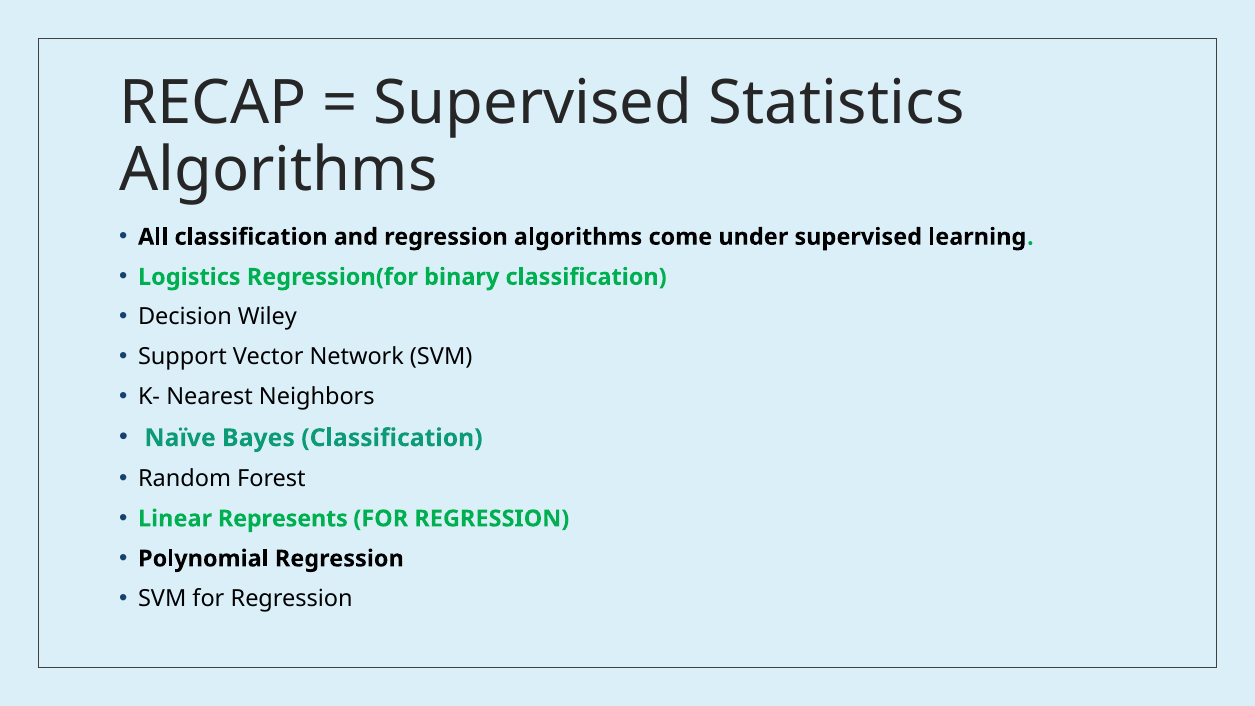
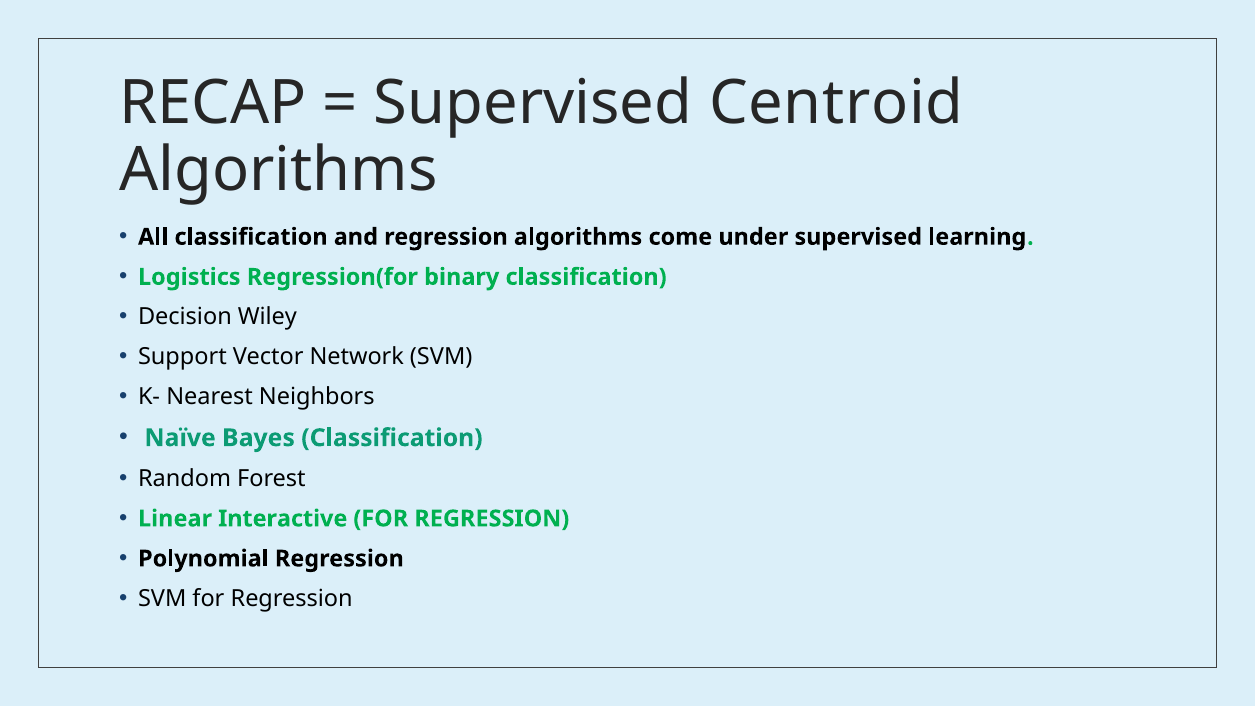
Statistics: Statistics -> Centroid
Represents: Represents -> Interactive
